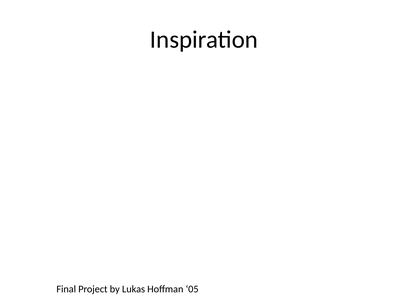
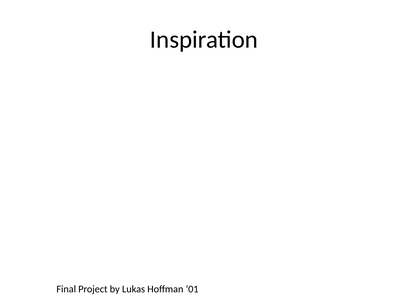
05: 05 -> 01
